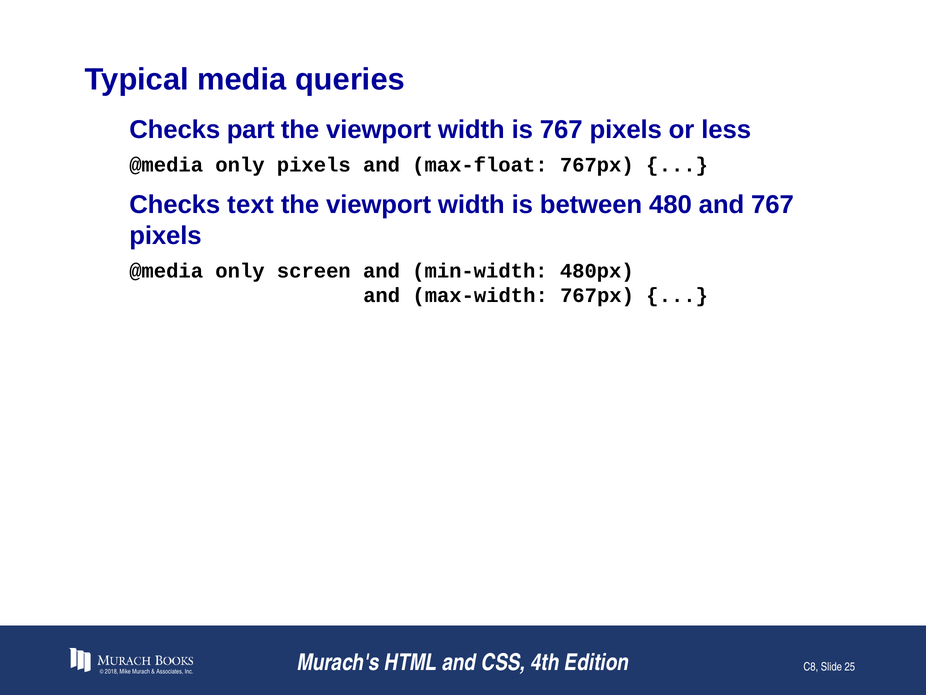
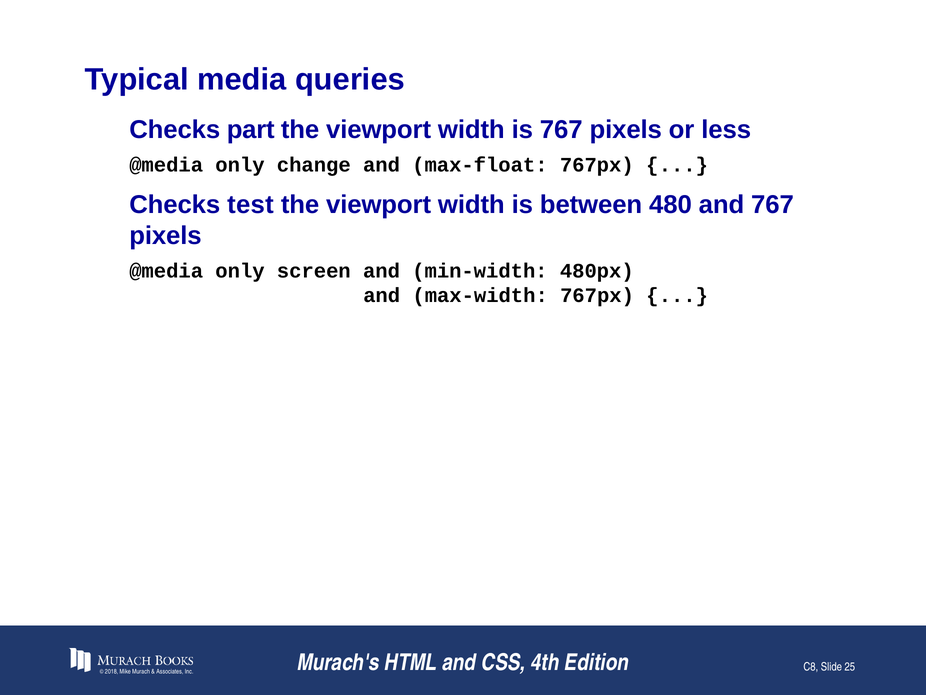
only pixels: pixels -> change
text: text -> test
